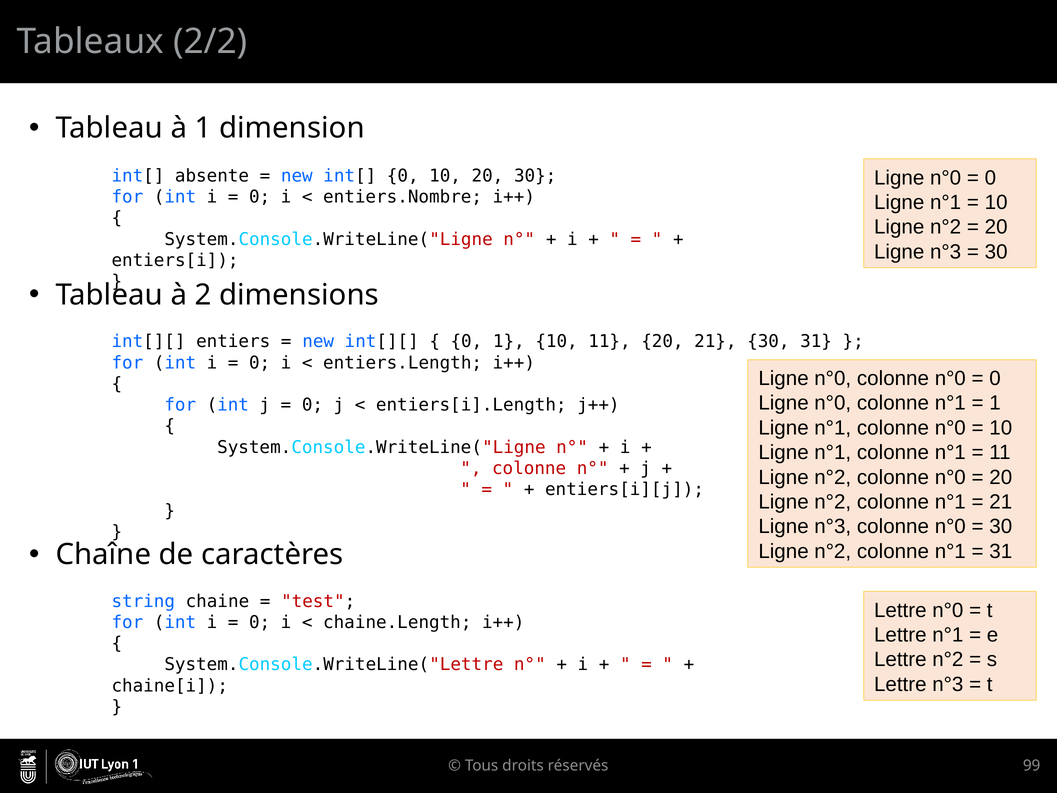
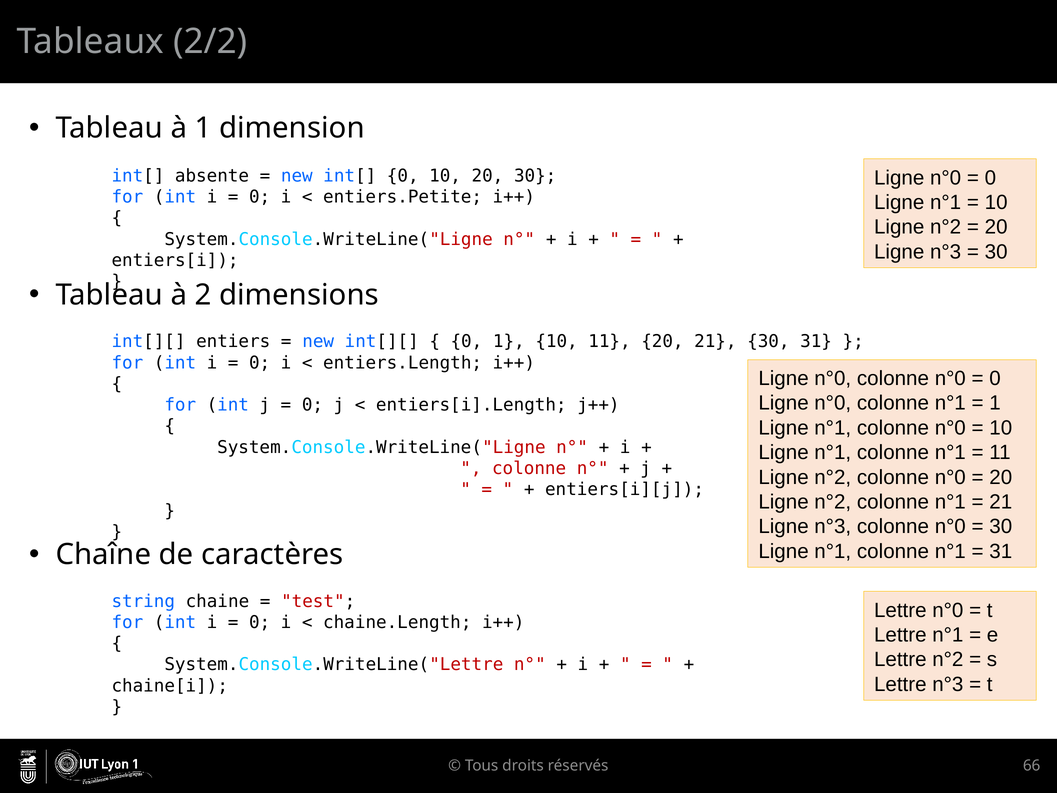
entiers.Nombre: entiers.Nombre -> entiers.Petite
n°2 at (833, 551): n°2 -> n°1
99: 99 -> 66
